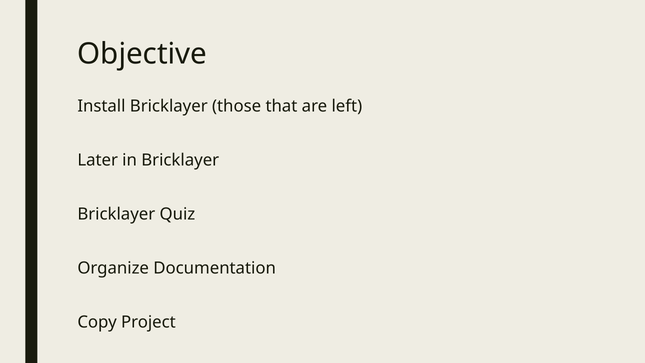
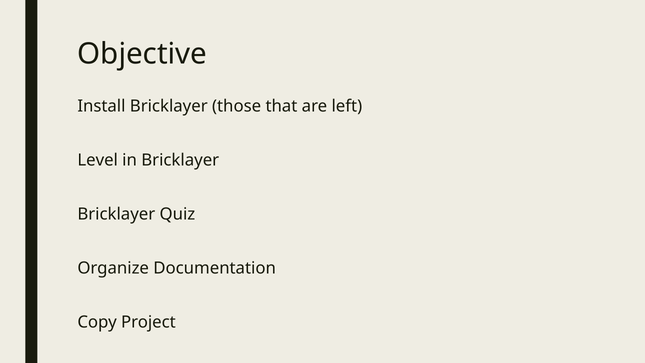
Later: Later -> Level
